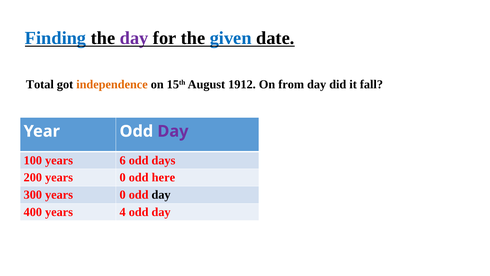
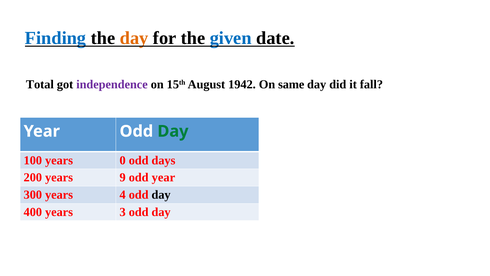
day at (134, 38) colour: purple -> orange
independence colour: orange -> purple
1912: 1912 -> 1942
from: from -> same
Day at (173, 131) colour: purple -> green
6: 6 -> 0
200 years 0: 0 -> 9
odd here: here -> year
300 years 0: 0 -> 4
4: 4 -> 3
